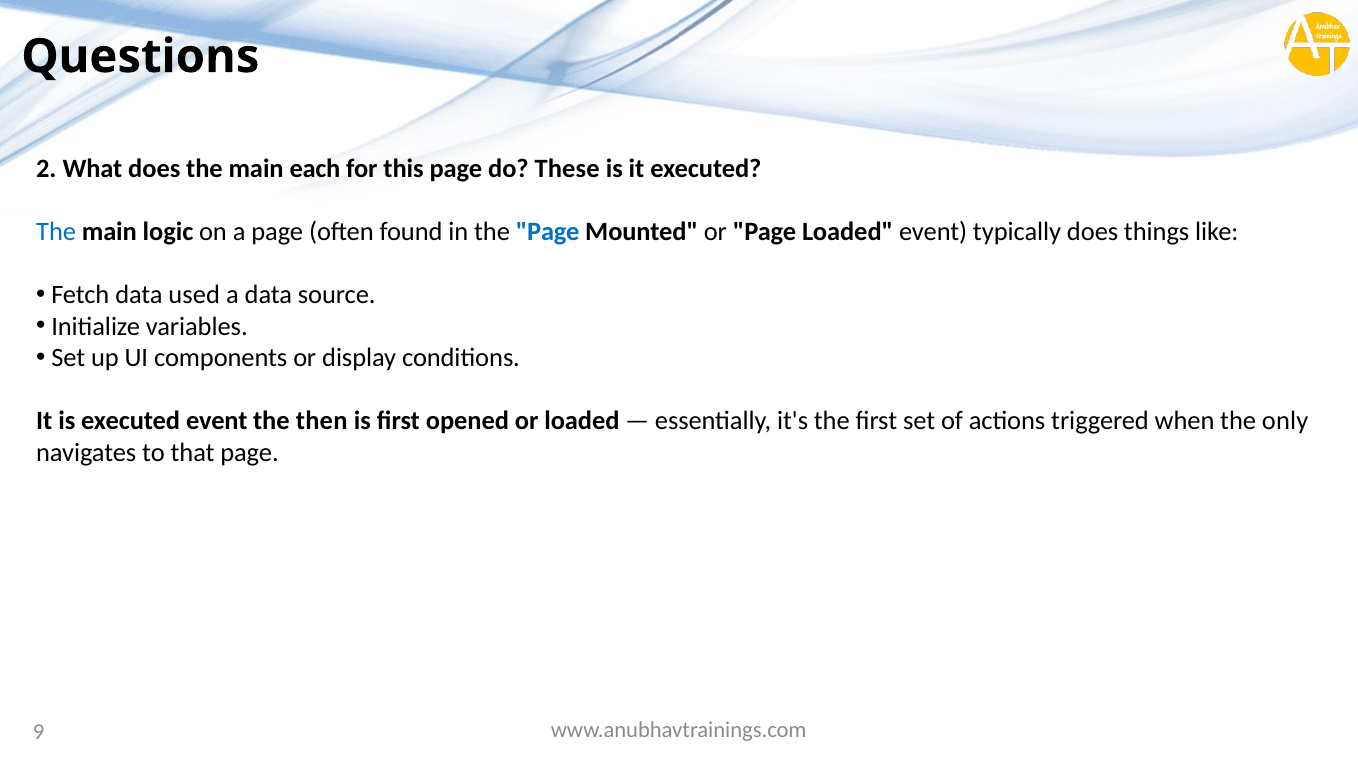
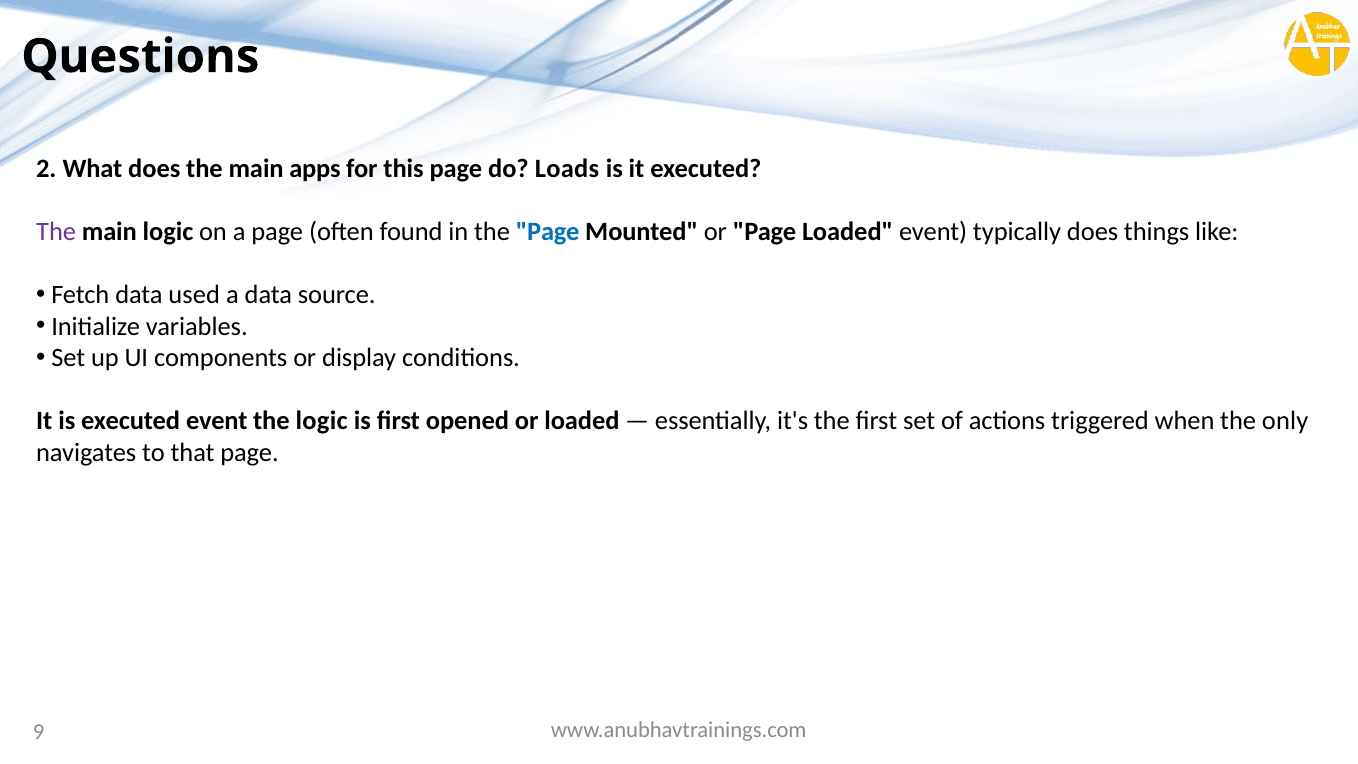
each: each -> apps
These: These -> Loads
The at (56, 232) colour: blue -> purple
the then: then -> logic
